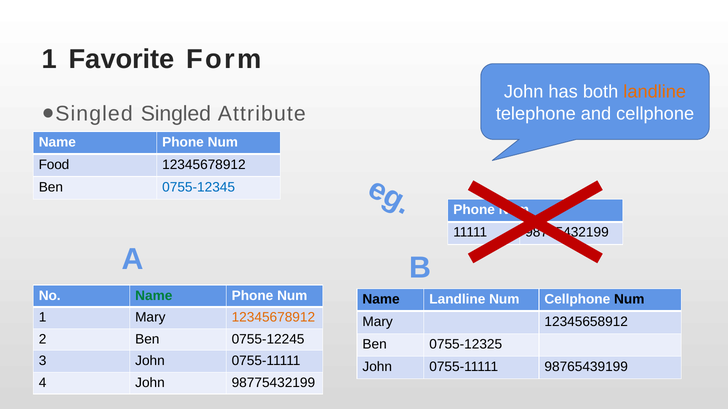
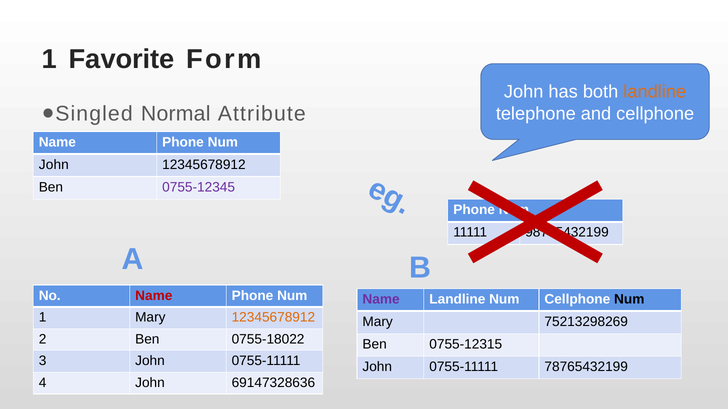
Singled: Singled -> Normal
Food at (54, 165): Food -> John
0755-12345 colour: blue -> purple
Name at (154, 296) colour: green -> red
Name at (381, 300) colour: black -> purple
12345658912: 12345658912 -> 75213298269
0755-12245: 0755-12245 -> 0755-18022
0755-12325: 0755-12325 -> 0755-12315
98765439199: 98765439199 -> 78765432199
98775432199: 98775432199 -> 69147328636
